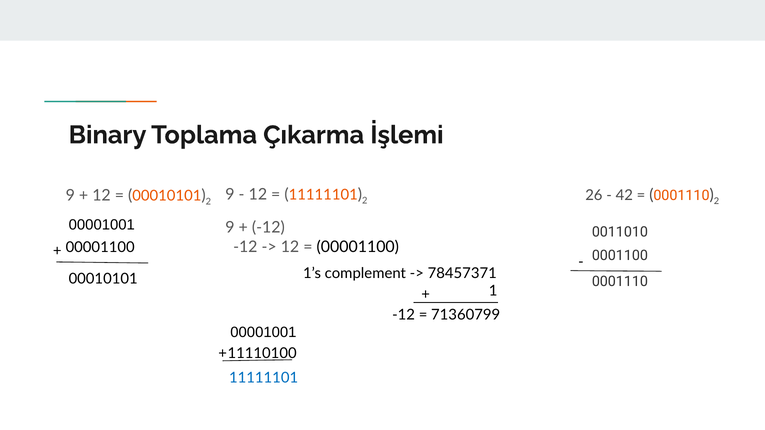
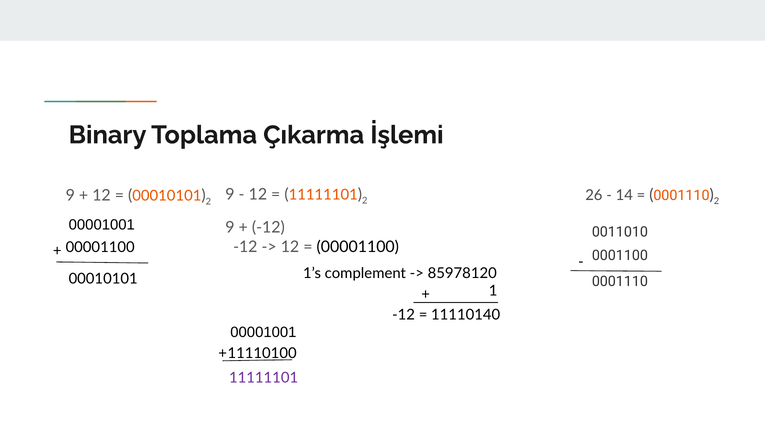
42: 42 -> 14
78457371: 78457371 -> 85978120
71360799: 71360799 -> 11110140
11111101 at (264, 378) colour: blue -> purple
